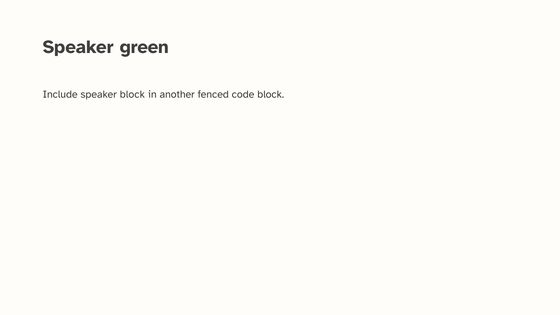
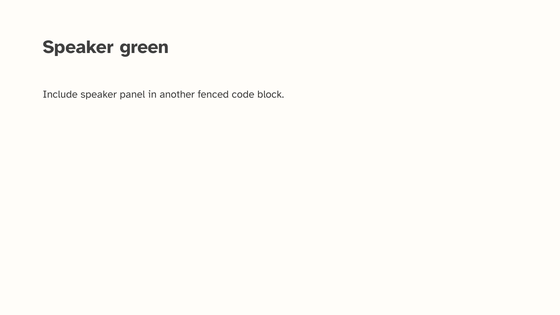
speaker block: block -> panel
